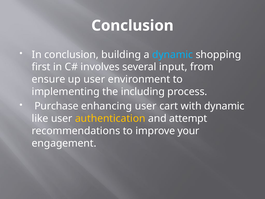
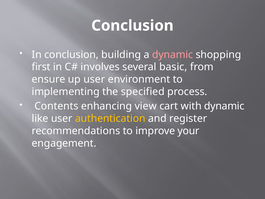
dynamic at (173, 55) colour: light blue -> pink
input: input -> basic
including: including -> specified
Purchase: Purchase -> Contents
enhancing user: user -> view
attempt: attempt -> register
